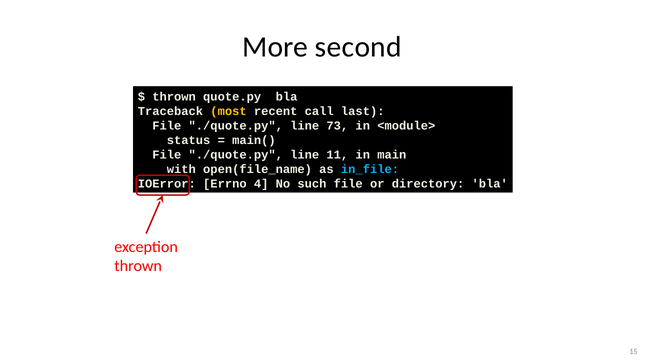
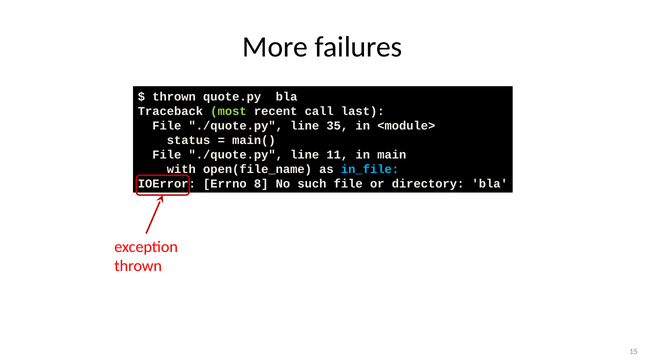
second: second -> failures
most colour: yellow -> light green
73: 73 -> 35
4: 4 -> 8
